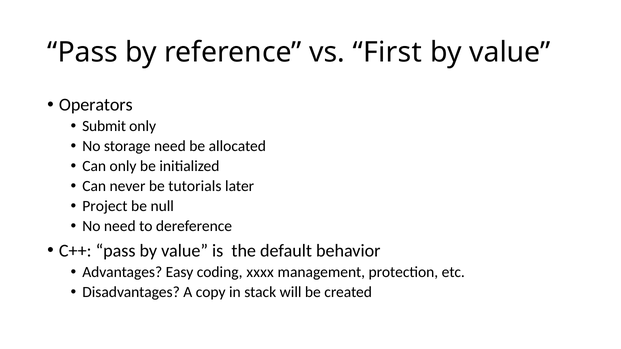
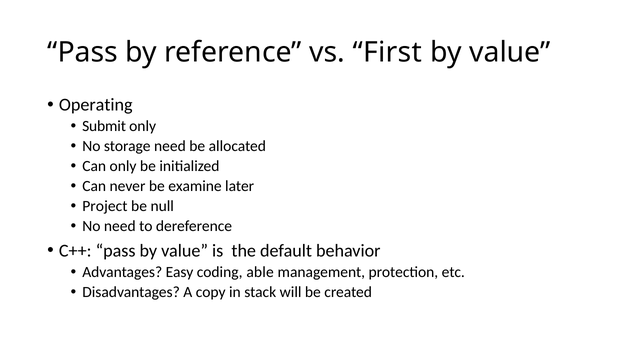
Operators: Operators -> Operating
tutorials: tutorials -> examine
xxxx: xxxx -> able
